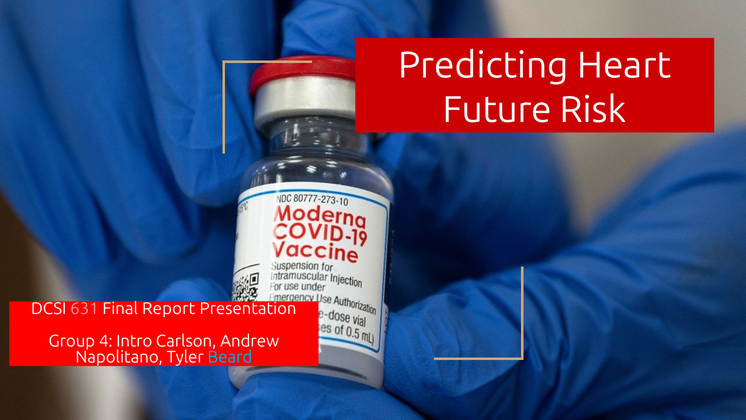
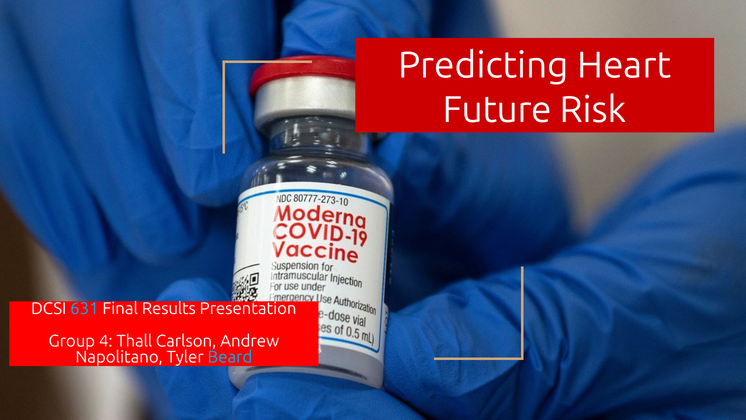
631 colour: pink -> light blue
Report: Report -> Results
Intro: Intro -> Thall
